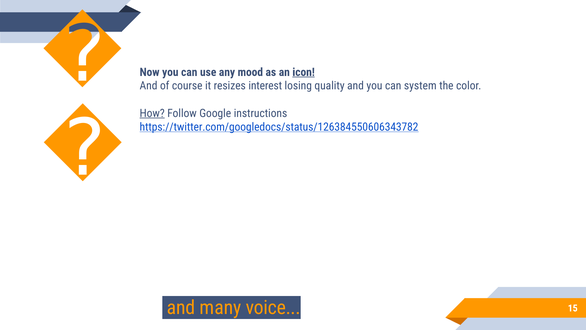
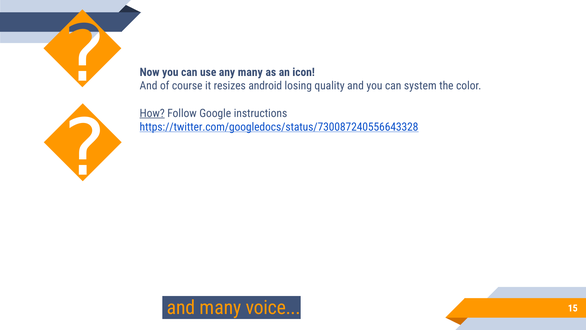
any mood: mood -> many
icon underline: present -> none
interest: interest -> android
https://twitter.com/googledocs/status/126384550606343782: https://twitter.com/googledocs/status/126384550606343782 -> https://twitter.com/googledocs/status/730087240556643328
